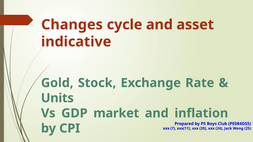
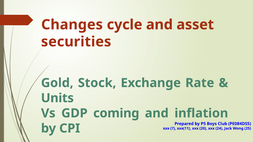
indicative: indicative -> securities
market: market -> coming
